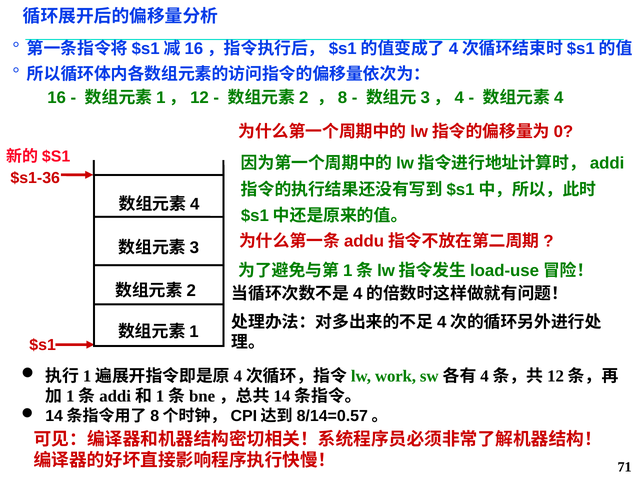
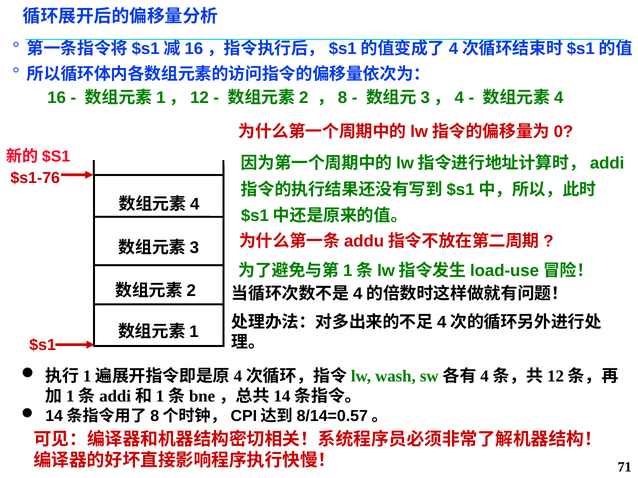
$s1-36: $s1-36 -> $s1-76
work: work -> wash
